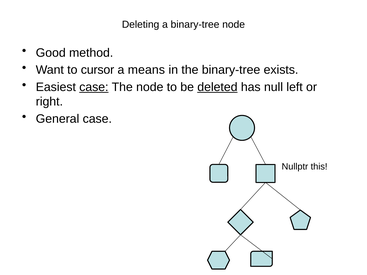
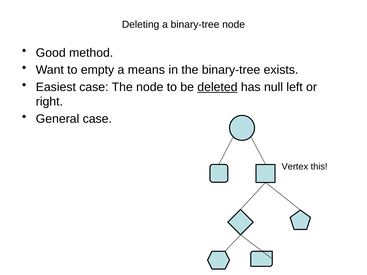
cursor: cursor -> empty
case at (94, 87) underline: present -> none
Nullptr: Nullptr -> Vertex
